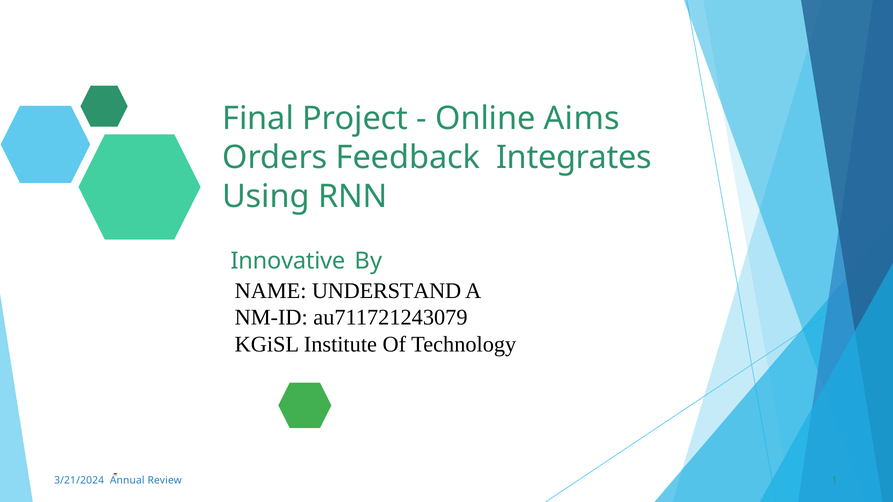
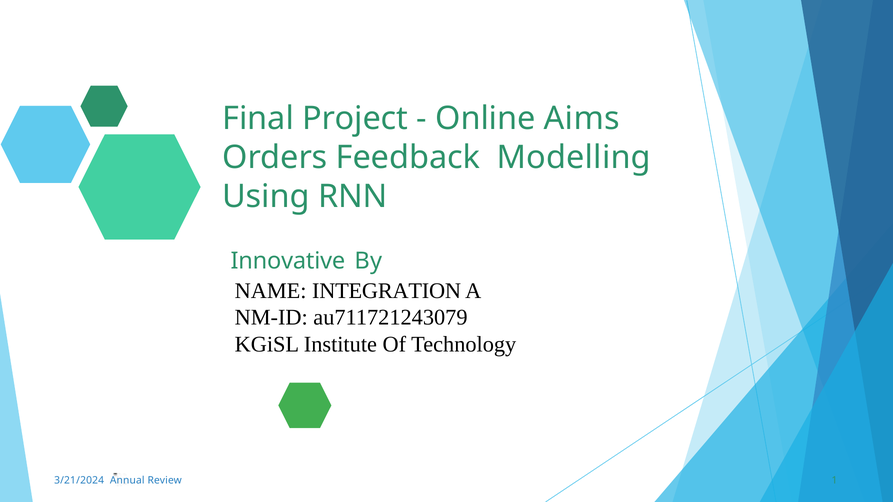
Integrates: Integrates -> Modelling
UNDERSTAND: UNDERSTAND -> INTEGRATION
